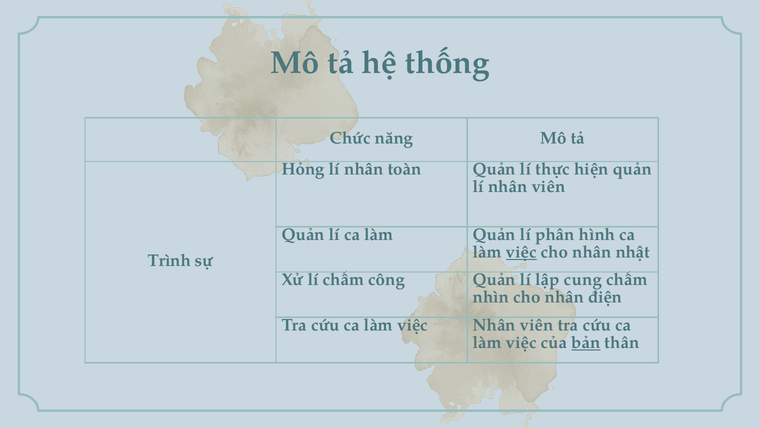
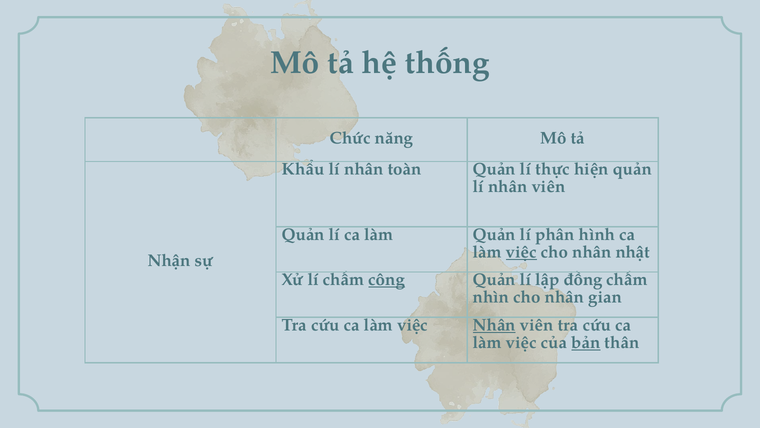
Hỏng: Hỏng -> Khẩu
Trình: Trình -> Nhận
công underline: none -> present
cung: cung -> đồng
điện: điện -> gian
Nhân at (494, 325) underline: none -> present
